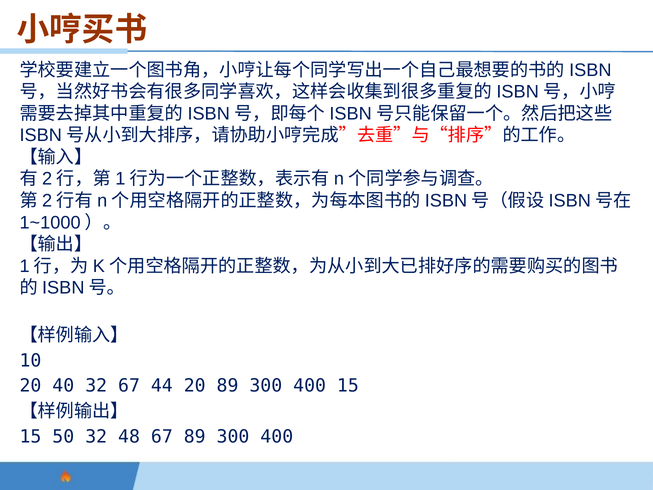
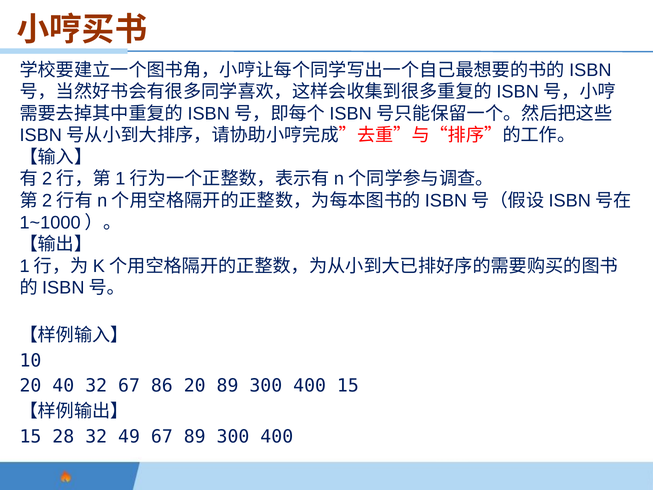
44: 44 -> 86
50: 50 -> 28
48: 48 -> 49
